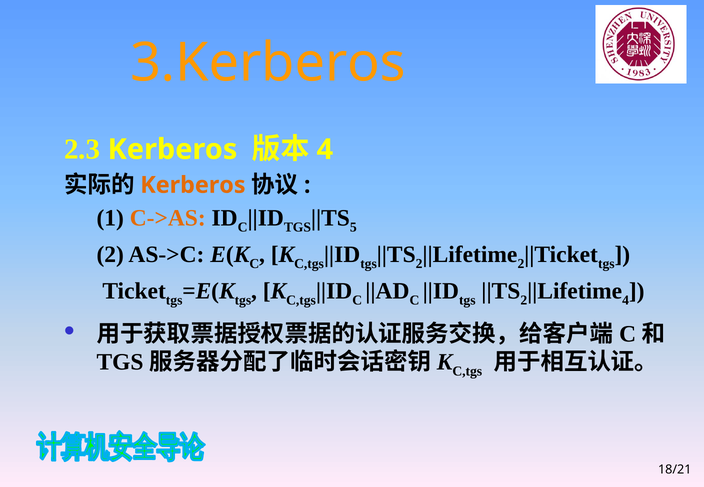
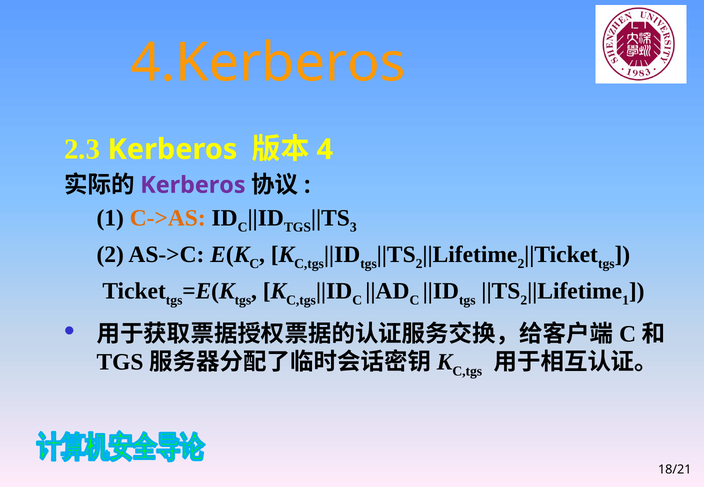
3.Kerberos: 3.Kerberos -> 4.Kerberos
Kerberos at (193, 185) colour: orange -> purple
5: 5 -> 3
4 at (626, 301): 4 -> 1
